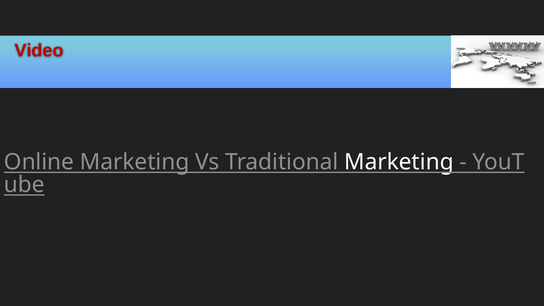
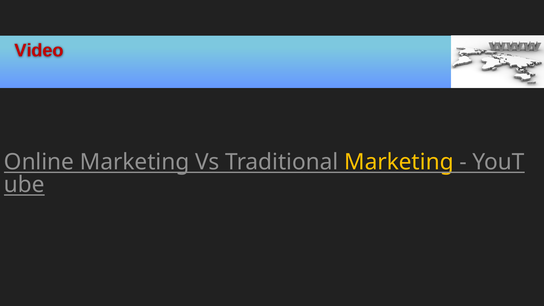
Marketing at (399, 162) colour: white -> yellow
